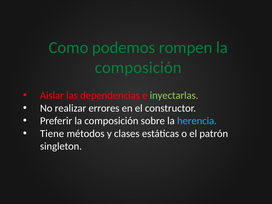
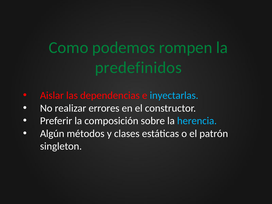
composición at (138, 68): composición -> predefinidos
inyectarlas colour: light green -> light blue
Tiene: Tiene -> Algún
